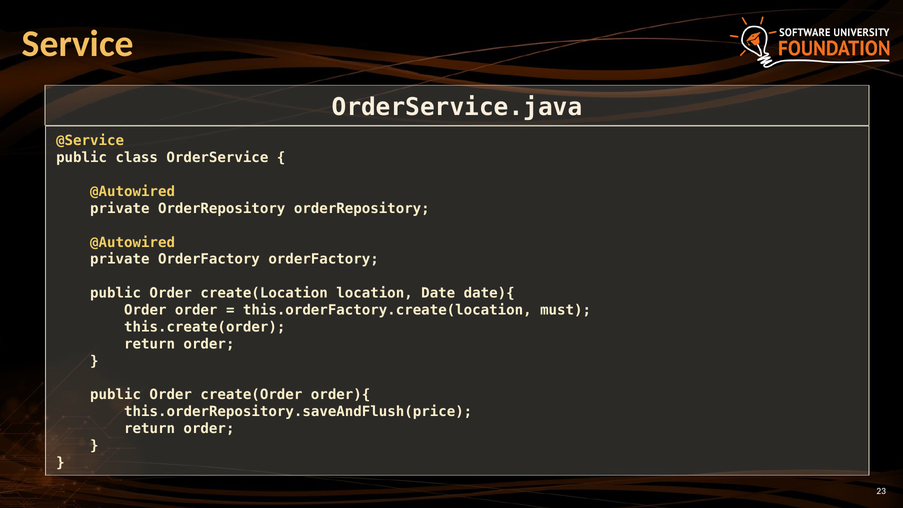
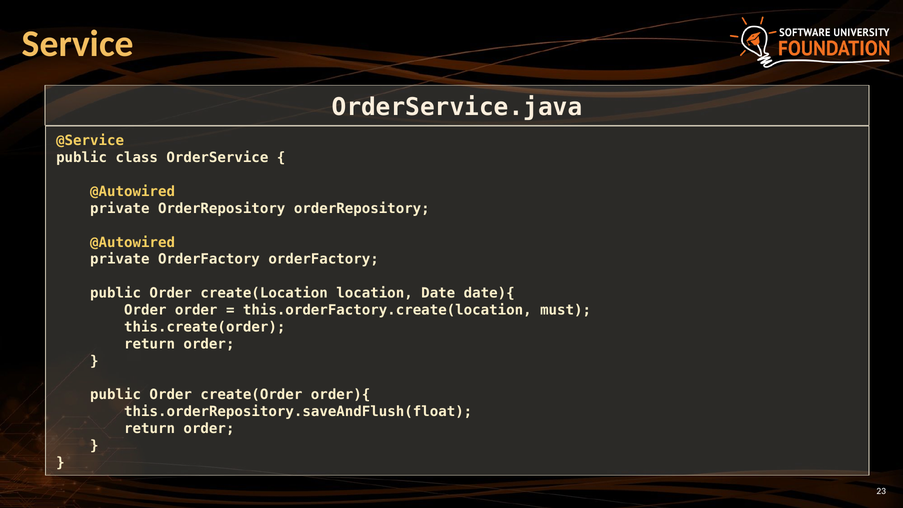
this.orderRepository.saveAndFlush(price: this.orderRepository.saveAndFlush(price -> this.orderRepository.saveAndFlush(float
